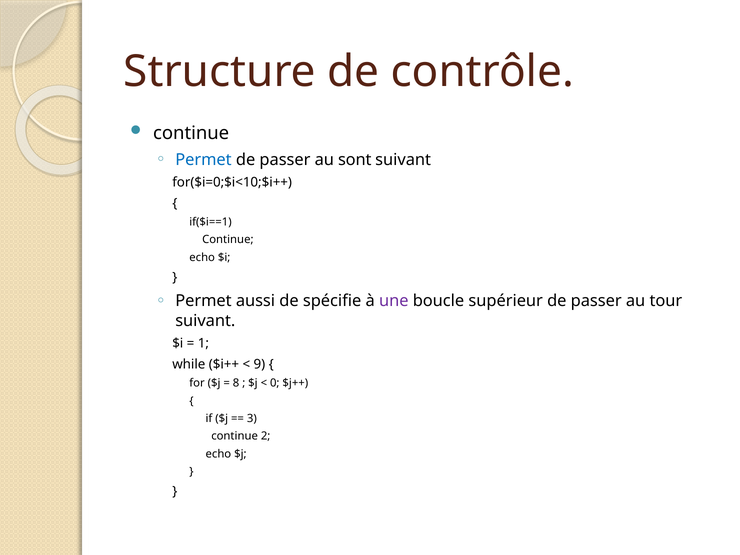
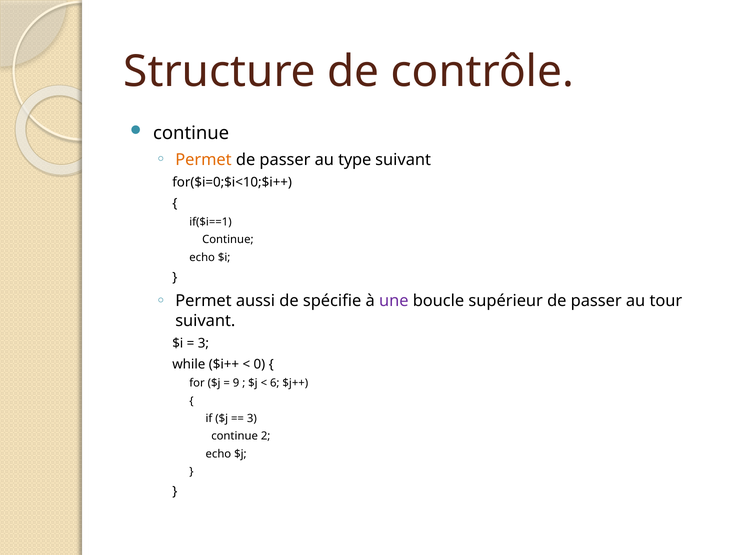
Permet at (203, 160) colour: blue -> orange
sont: sont -> type
1 at (203, 343): 1 -> 3
9: 9 -> 0
8: 8 -> 9
0: 0 -> 6
